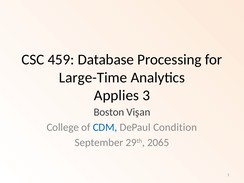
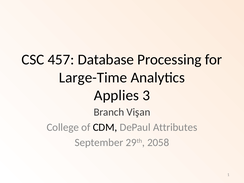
459: 459 -> 457
Boston: Boston -> Branch
CDM colour: blue -> black
Condition: Condition -> Attributes
2065: 2065 -> 2058
